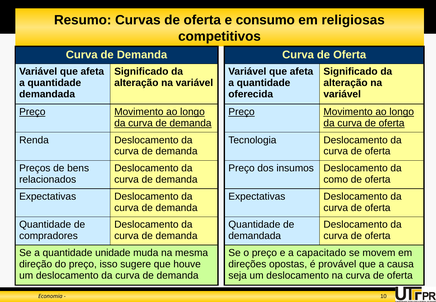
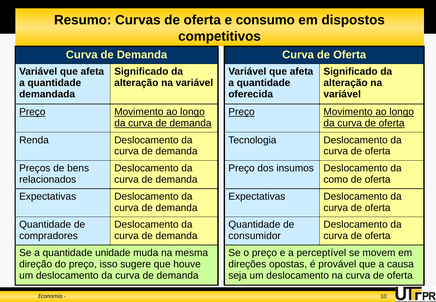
religiosas: religiosas -> dispostos
demandada at (255, 236): demandada -> consumidor
capacitado: capacitado -> perceptível
